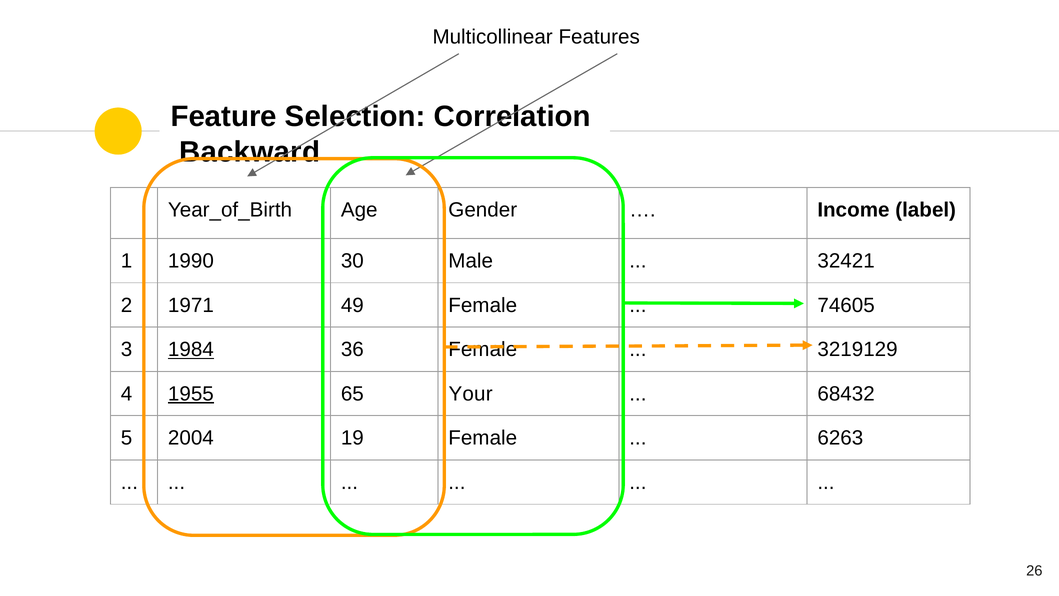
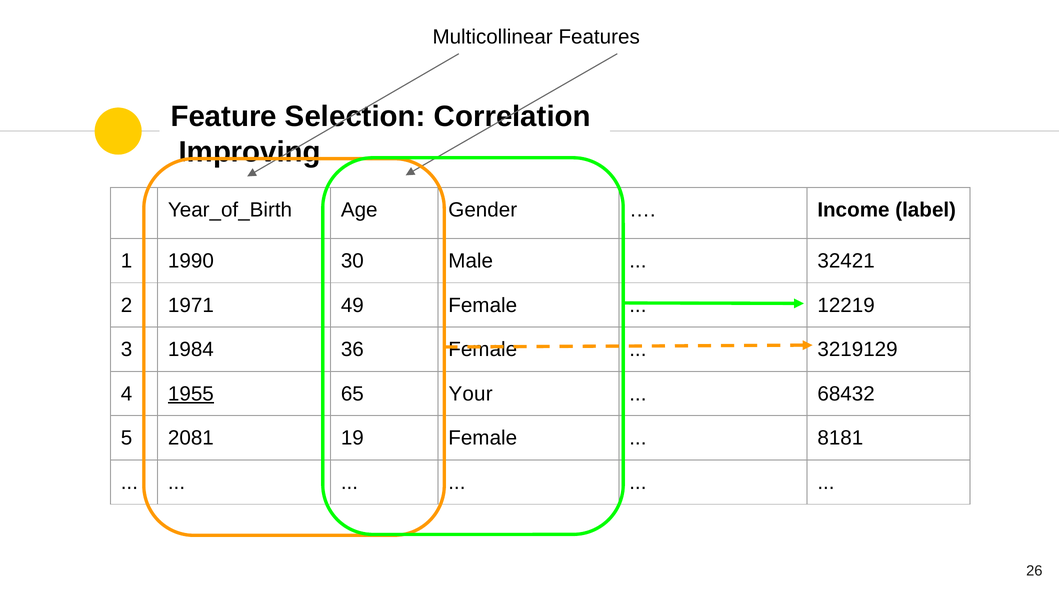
Backward: Backward -> Improving
74605: 74605 -> 12219
1984 underline: present -> none
2004: 2004 -> 2081
6263: 6263 -> 8181
